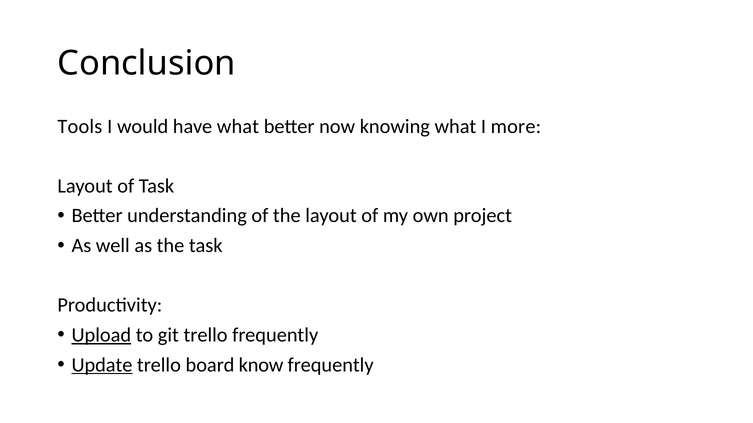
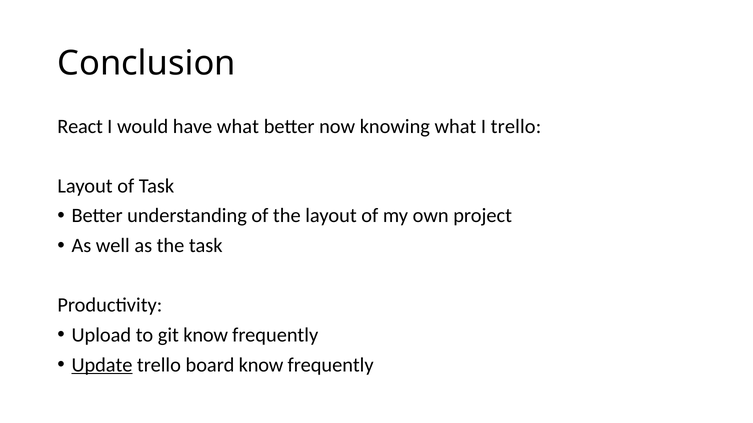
Tools: Tools -> React
I more: more -> trello
Upload underline: present -> none
git trello: trello -> know
